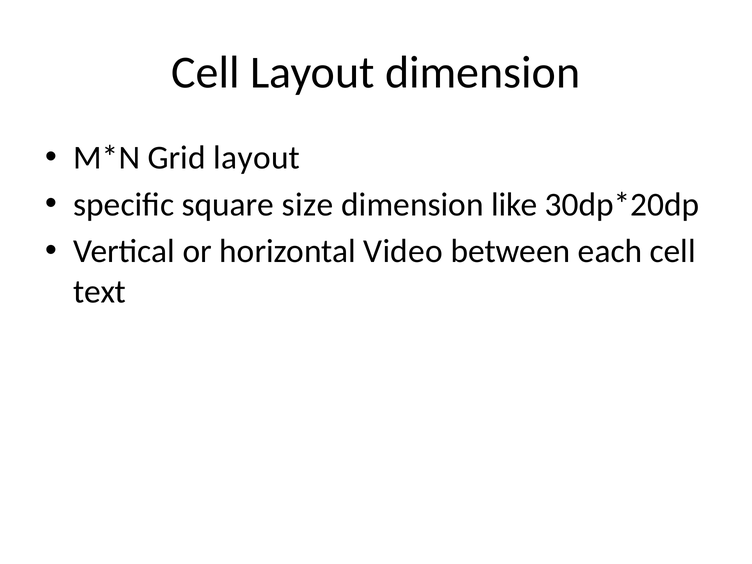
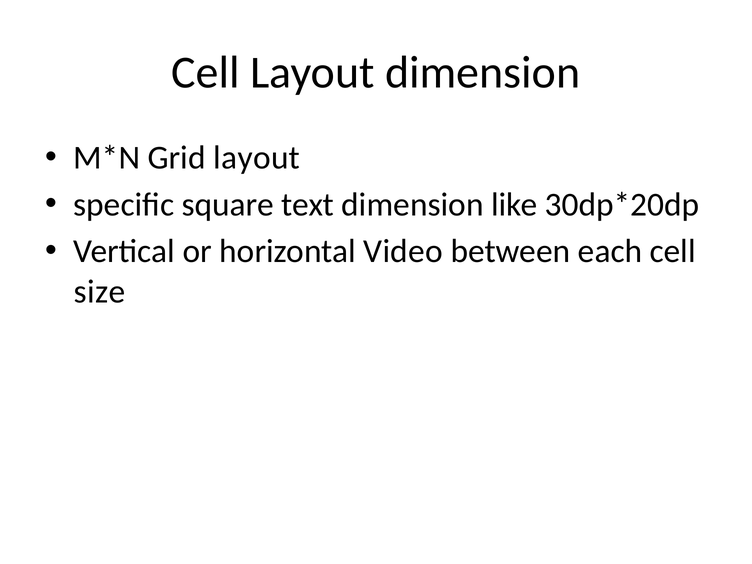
size: size -> text
text: text -> size
